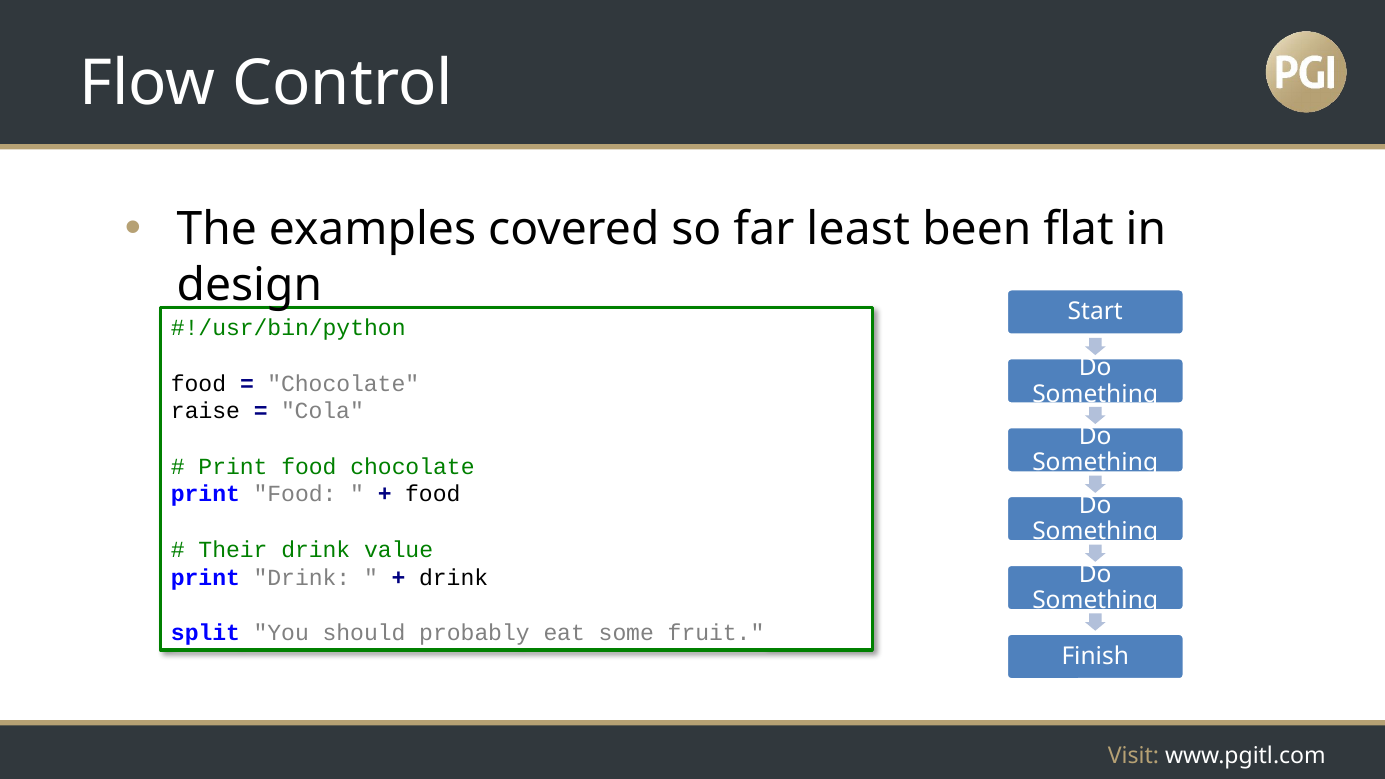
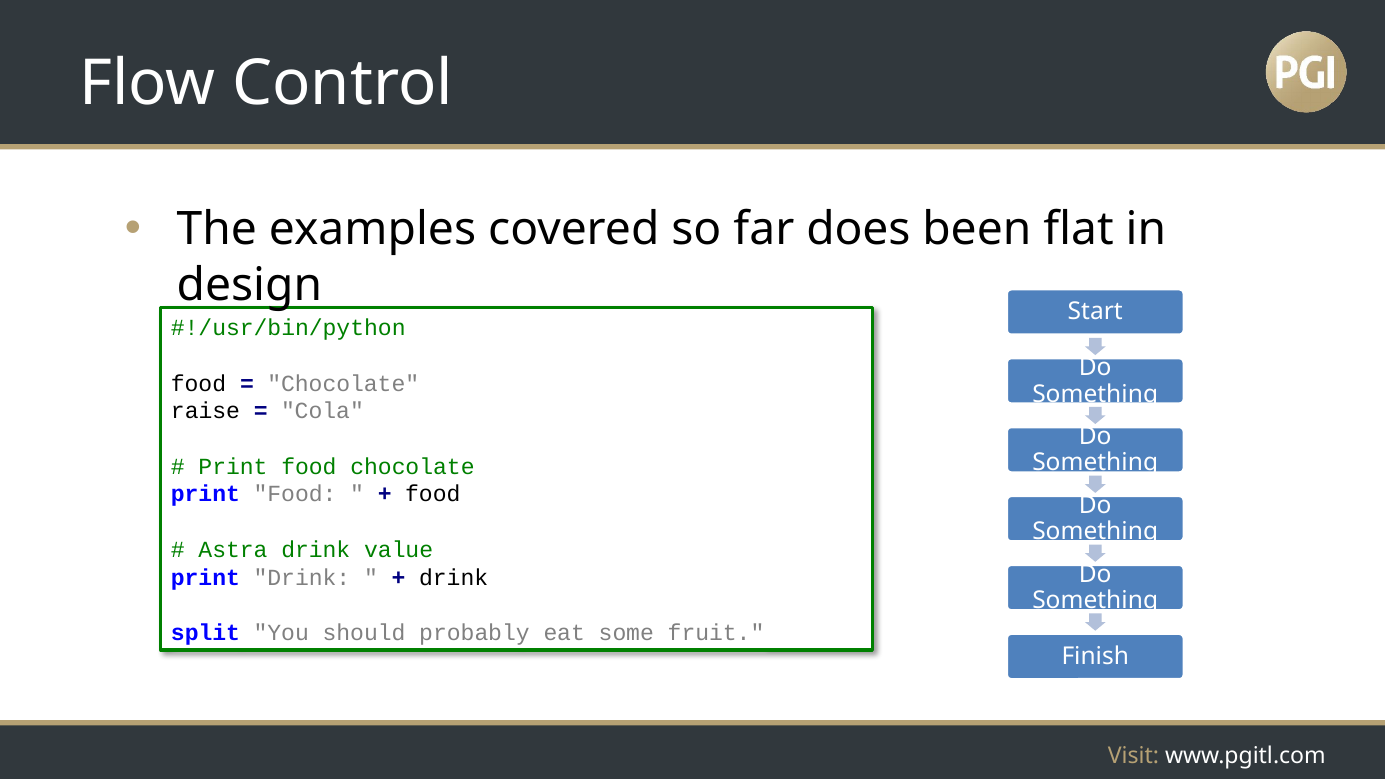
least: least -> does
Their: Their -> Astra
